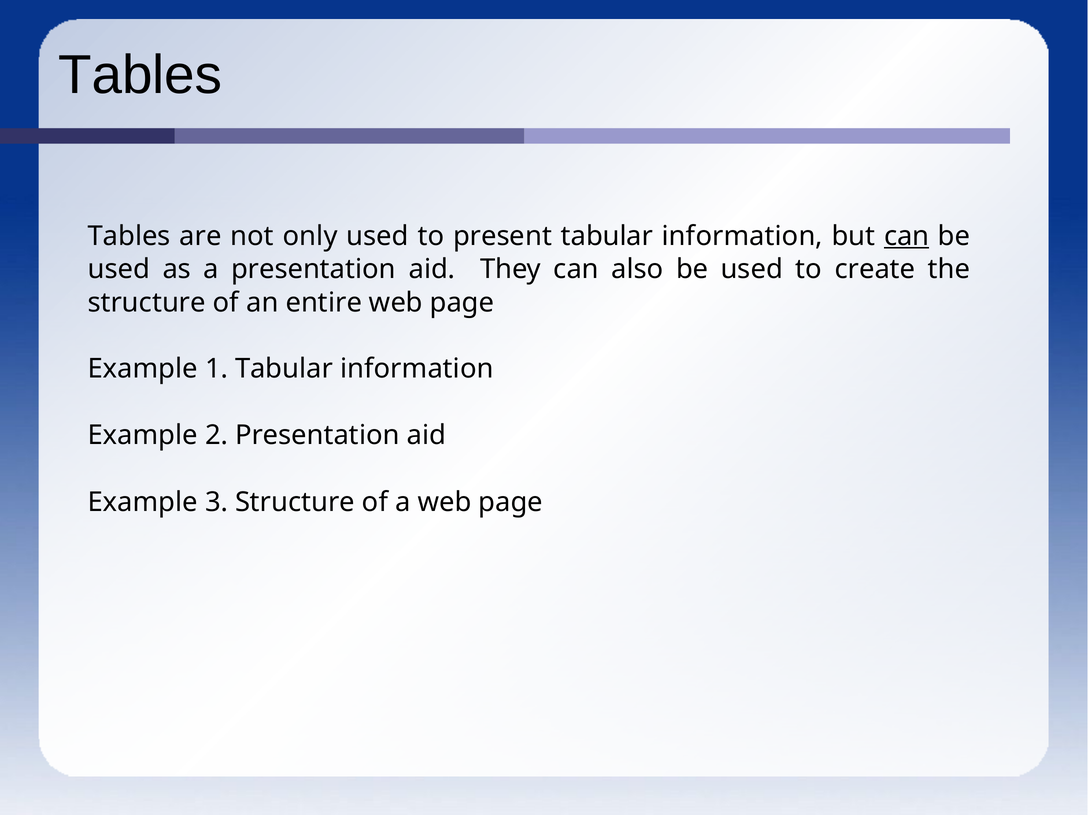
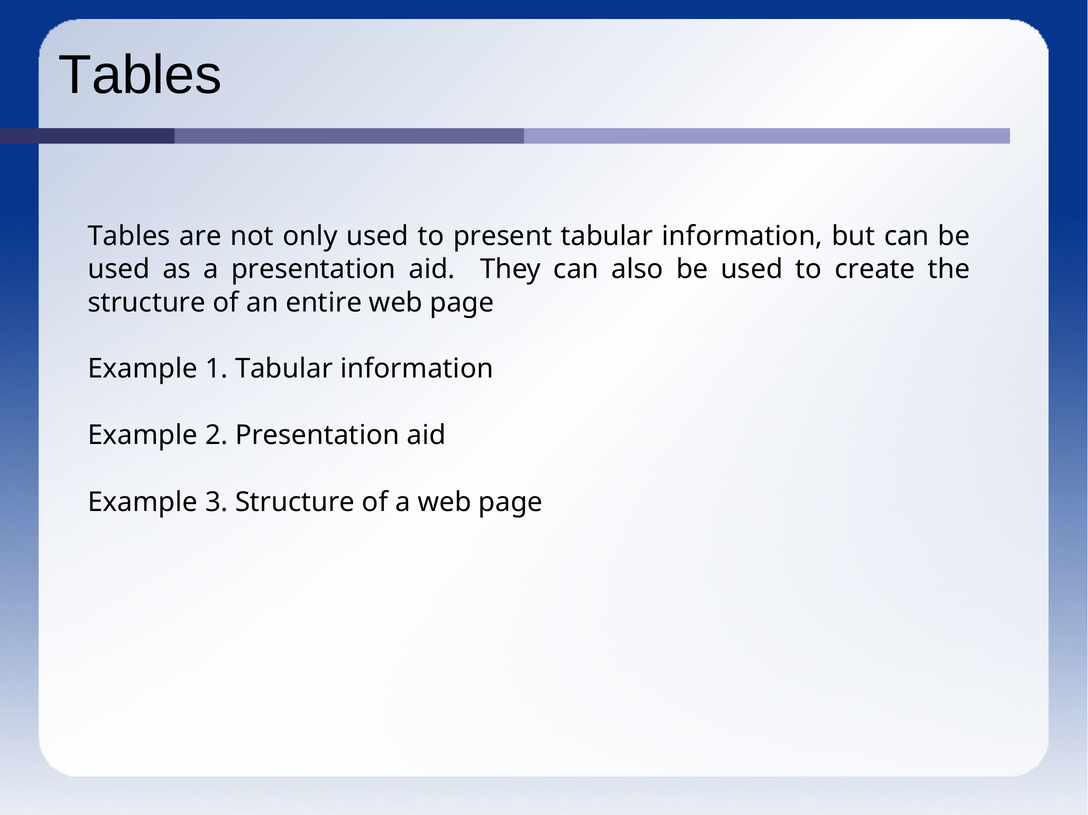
can at (907, 236) underline: present -> none
